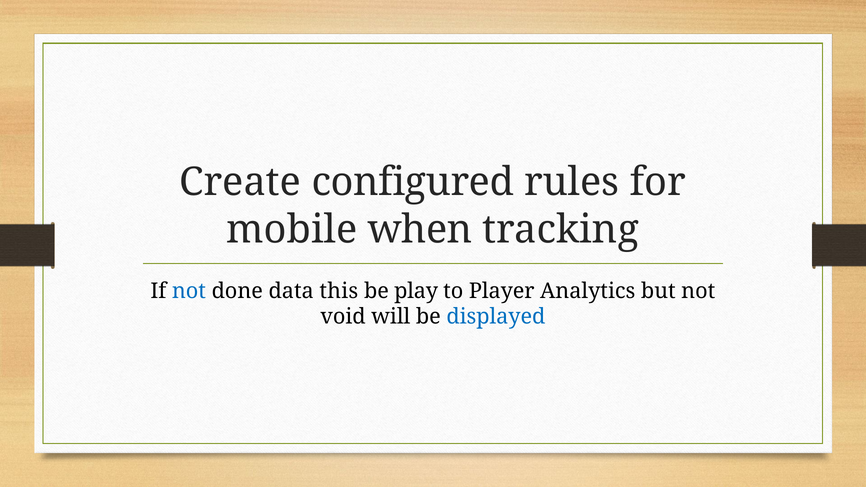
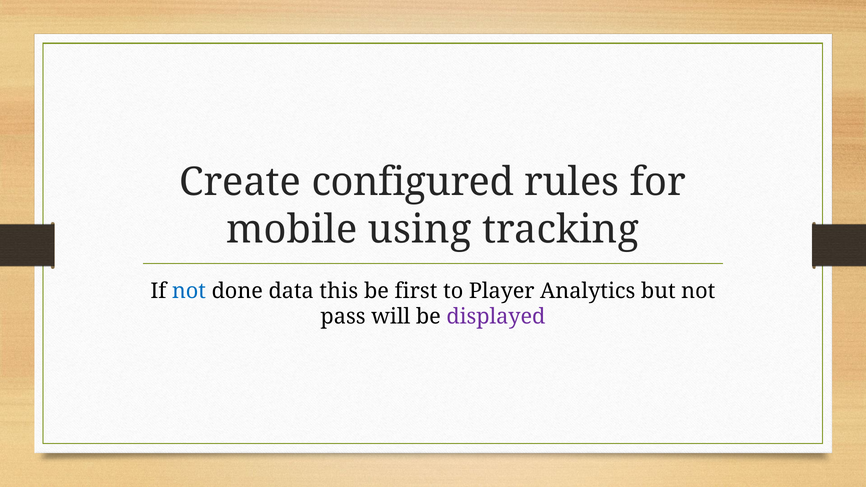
when: when -> using
play: play -> first
void: void -> pass
displayed colour: blue -> purple
